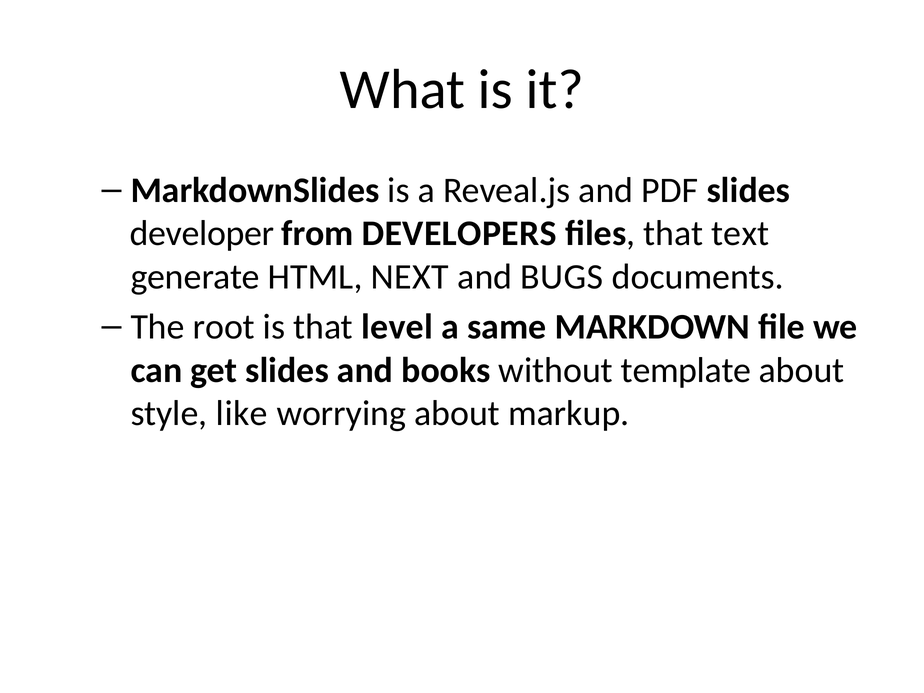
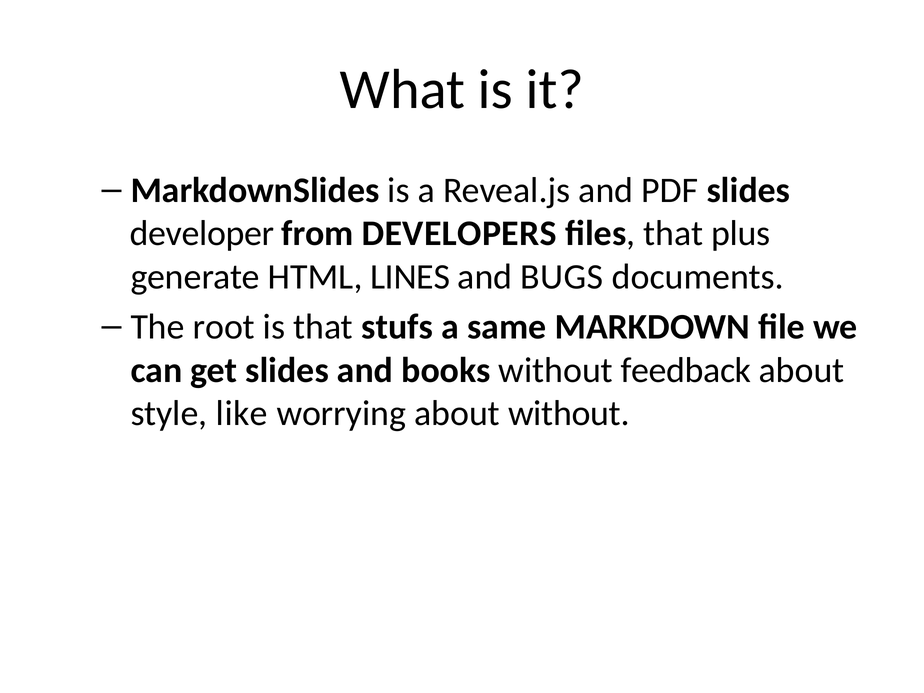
text: text -> plus
NEXT: NEXT -> LINES
level: level -> stufs
template: template -> feedback
about markup: markup -> without
